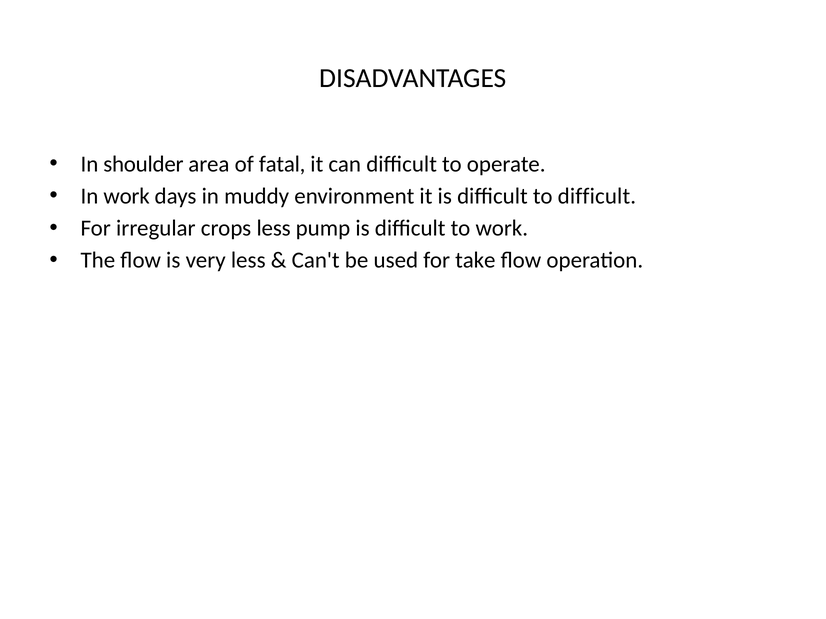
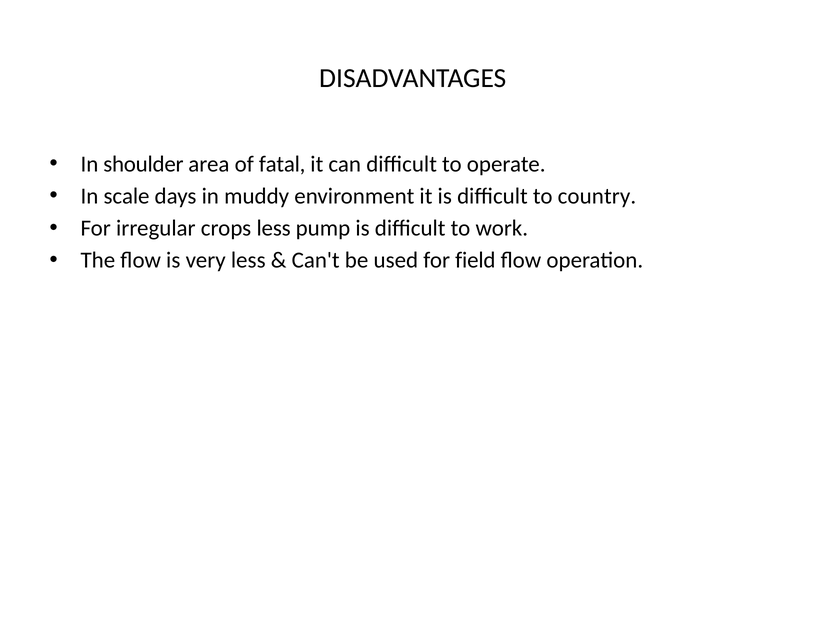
In work: work -> scale
to difficult: difficult -> country
take: take -> field
